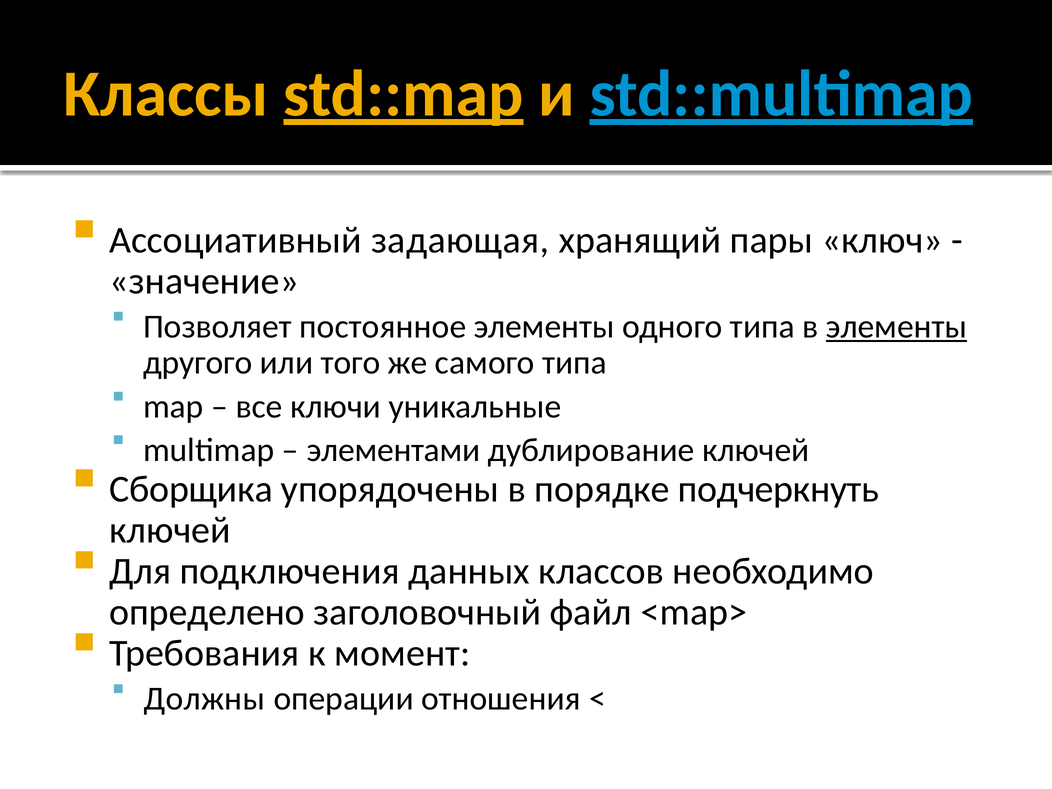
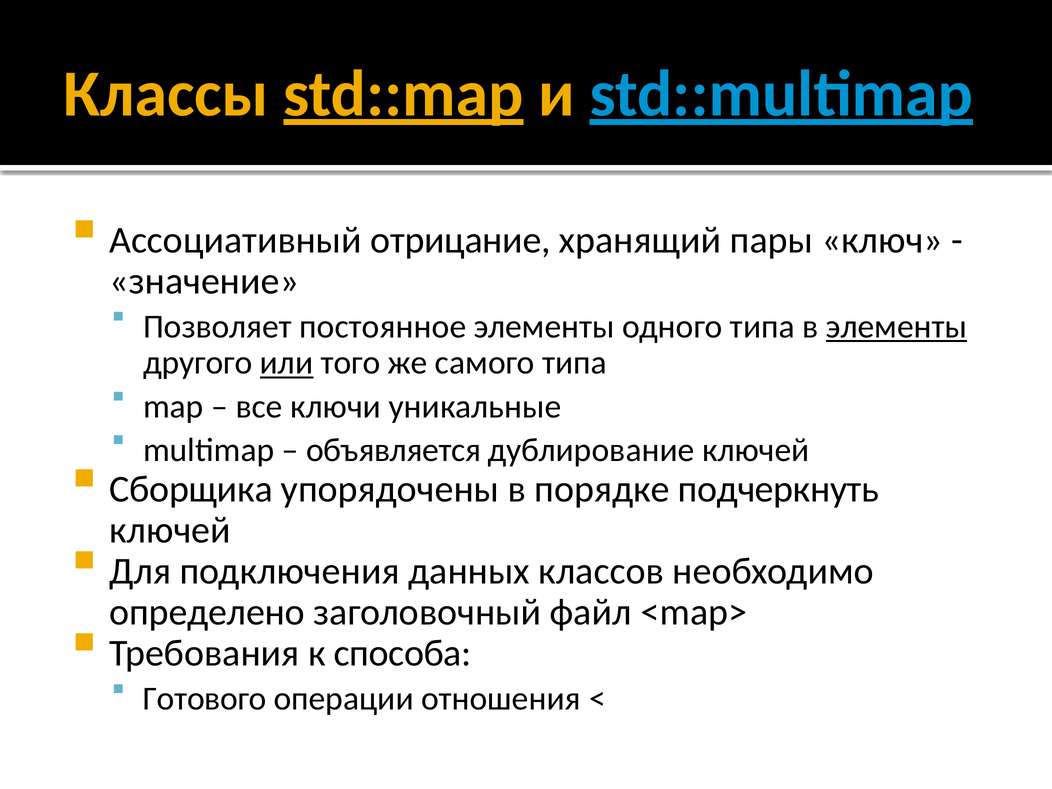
задающая: задающая -> отрицание
или underline: none -> present
элементами: элементами -> объявляется
момент: момент -> способа
Должны: Должны -> Готового
